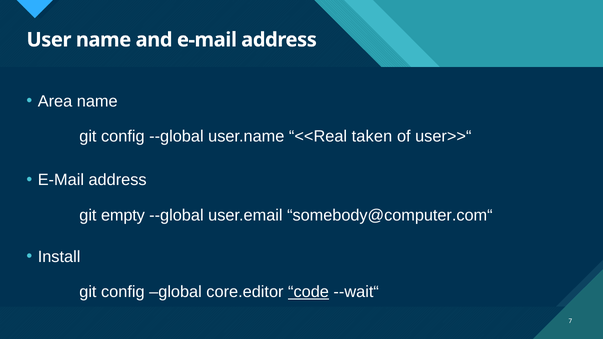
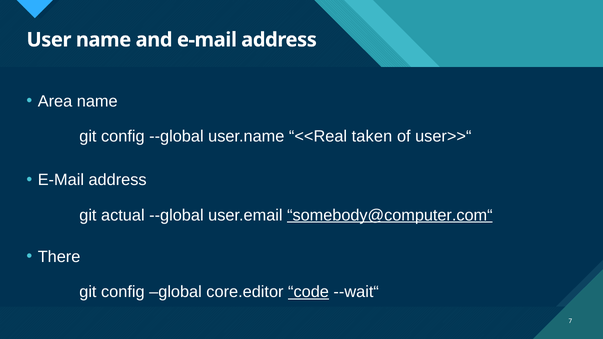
empty: empty -> actual
somebody@computer.com“ underline: none -> present
Install: Install -> There
